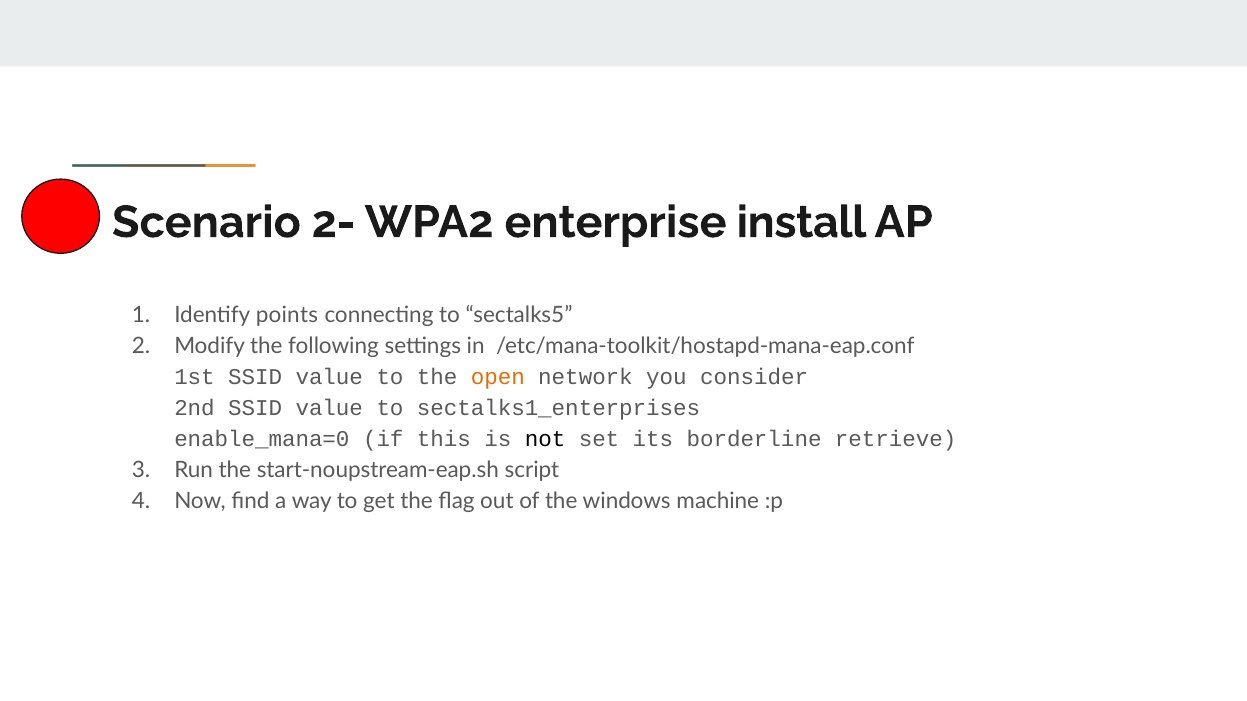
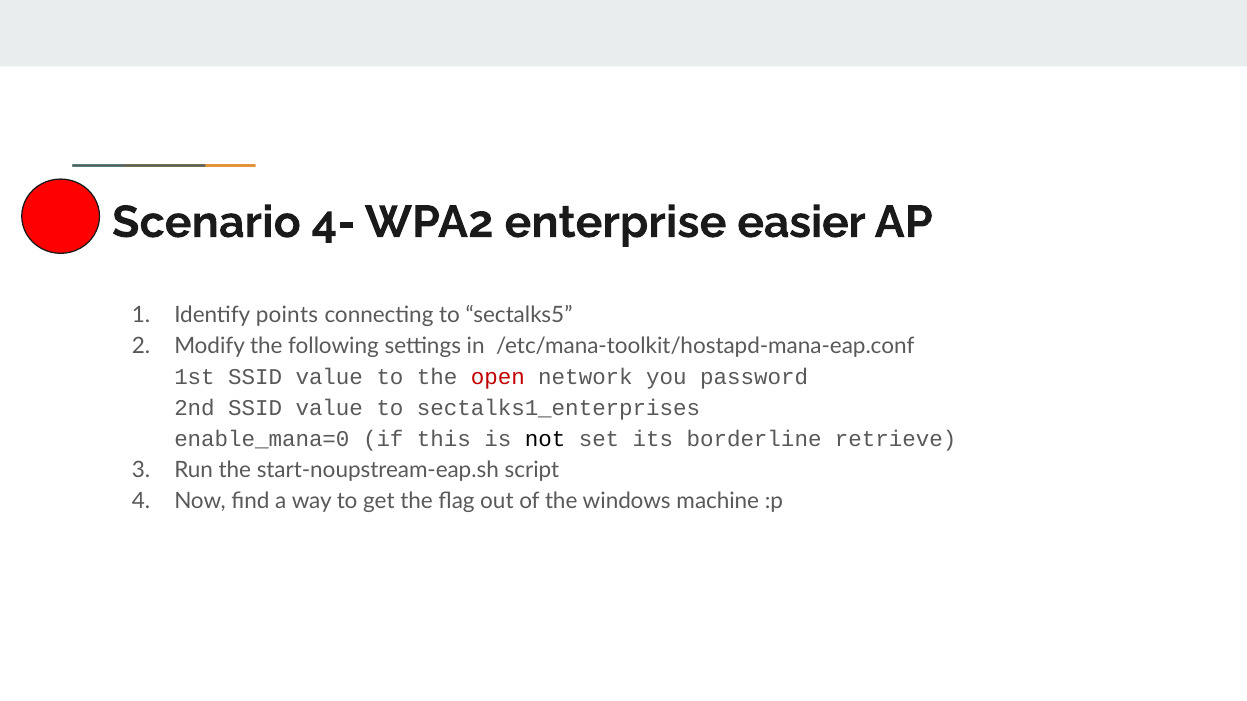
2-: 2- -> 4-
install: install -> easier
open colour: orange -> red
consider: consider -> password
